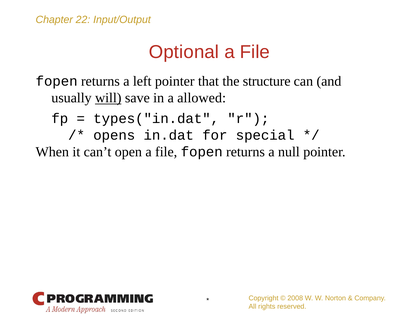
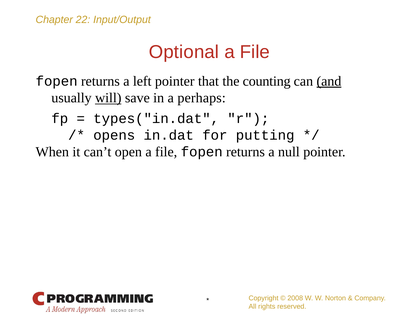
structure: structure -> counting
and underline: none -> present
allowed: allowed -> perhaps
special: special -> putting
